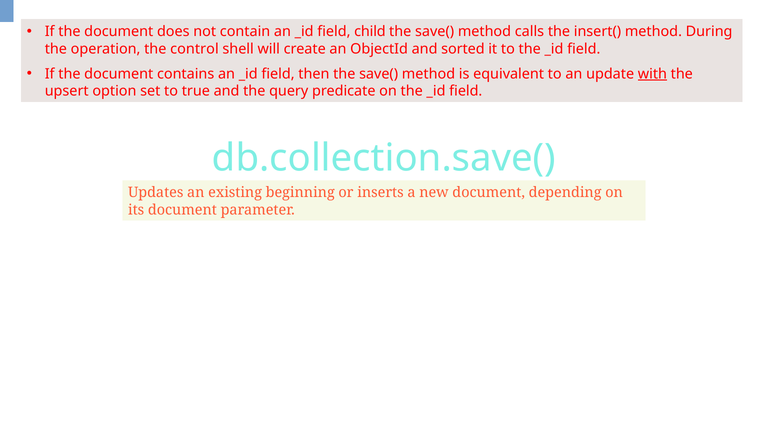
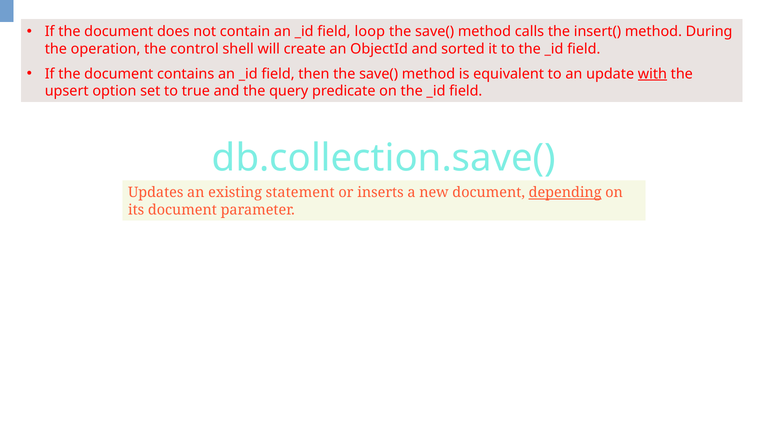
child: child -> loop
beginning: beginning -> statement
depending underline: none -> present
